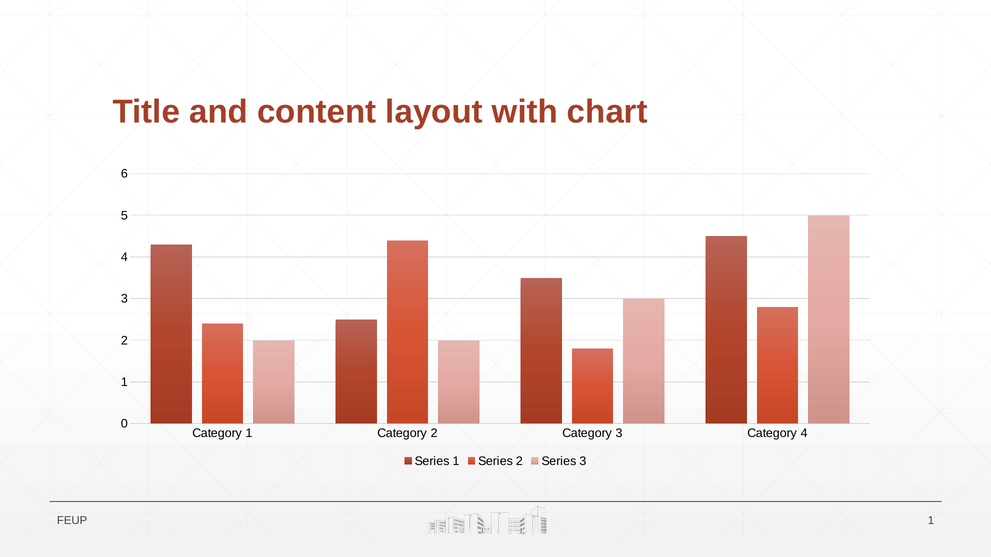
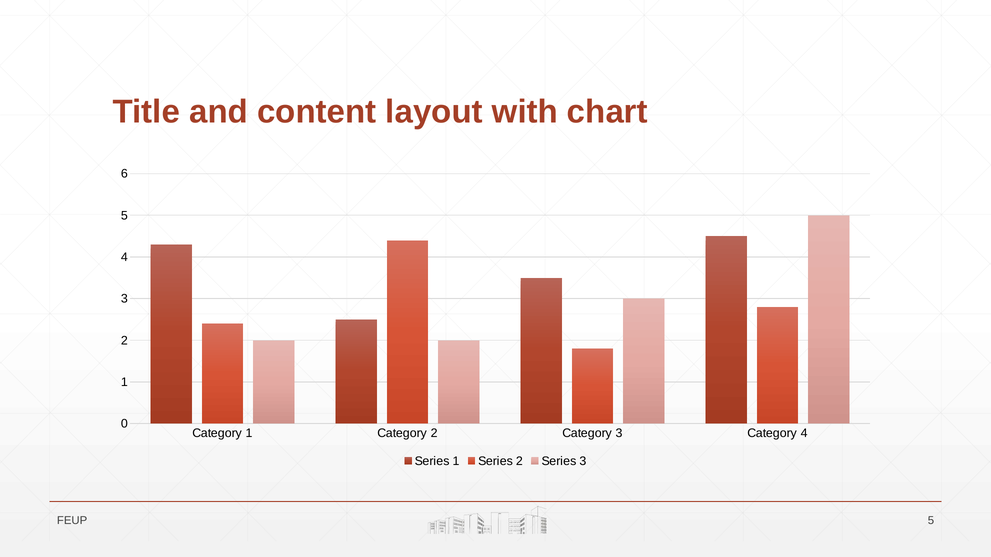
FEUP 1: 1 -> 5
